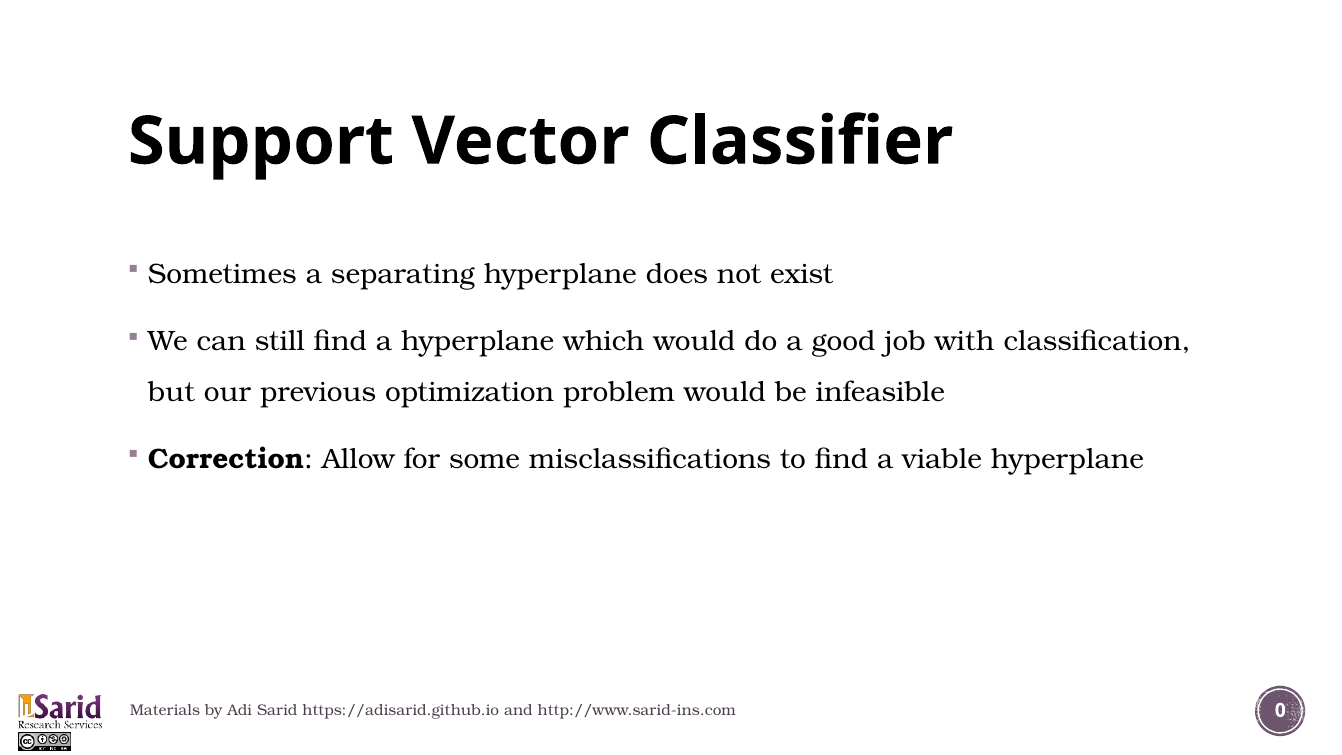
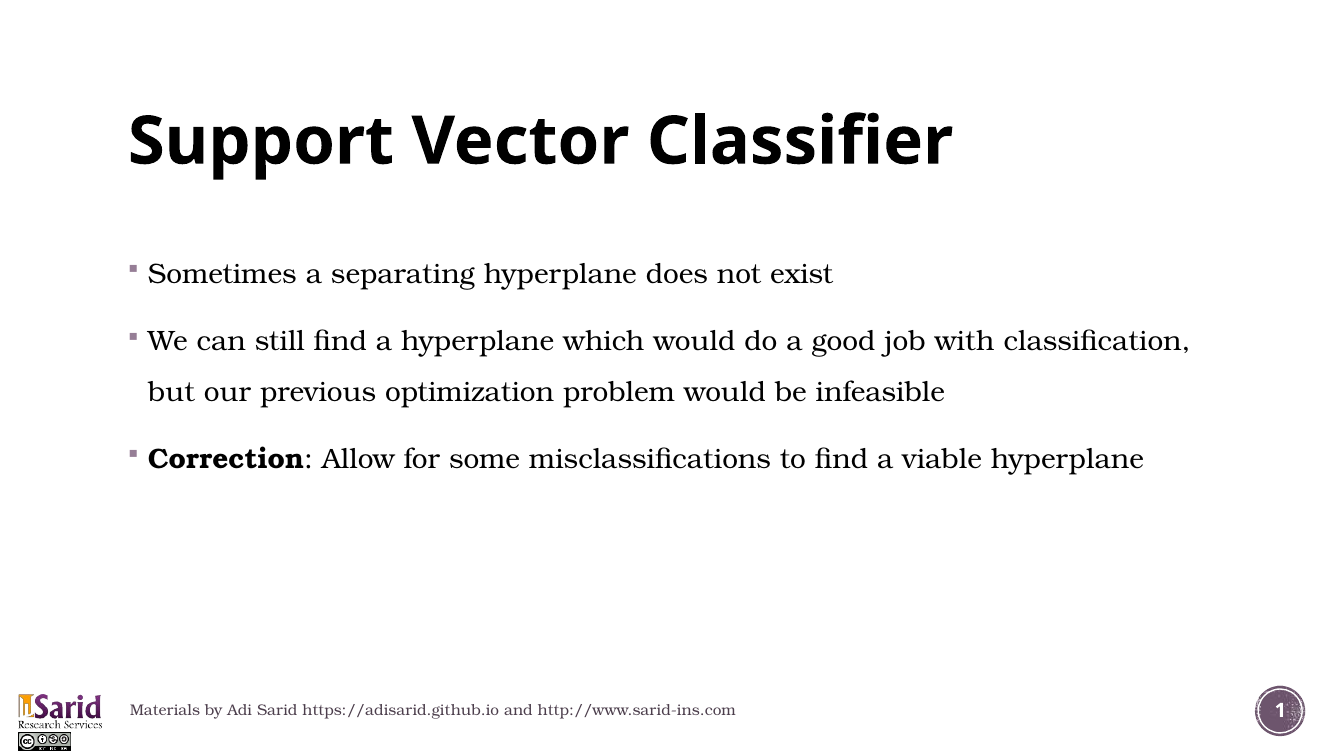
0: 0 -> 1
